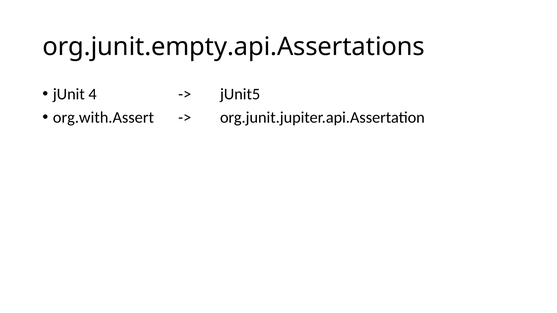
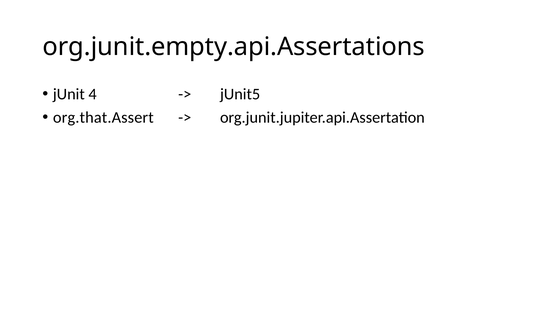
org.with.Assert: org.with.Assert -> org.that.Assert
